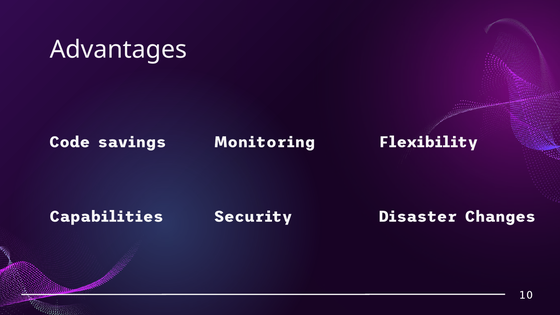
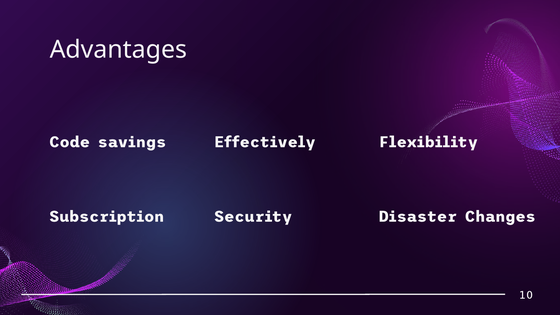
Monitoring: Monitoring -> Effectively
Capabilities: Capabilities -> Subscription
